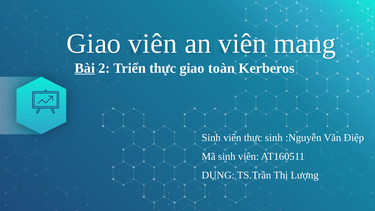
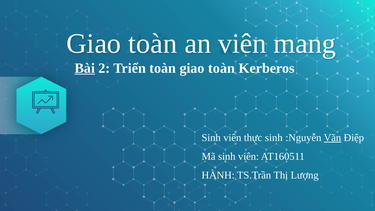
viên at (153, 44): viên -> toàn
Triển thực: thực -> toàn
Văn underline: none -> present
DỤNG: DỤNG -> HÀNH
